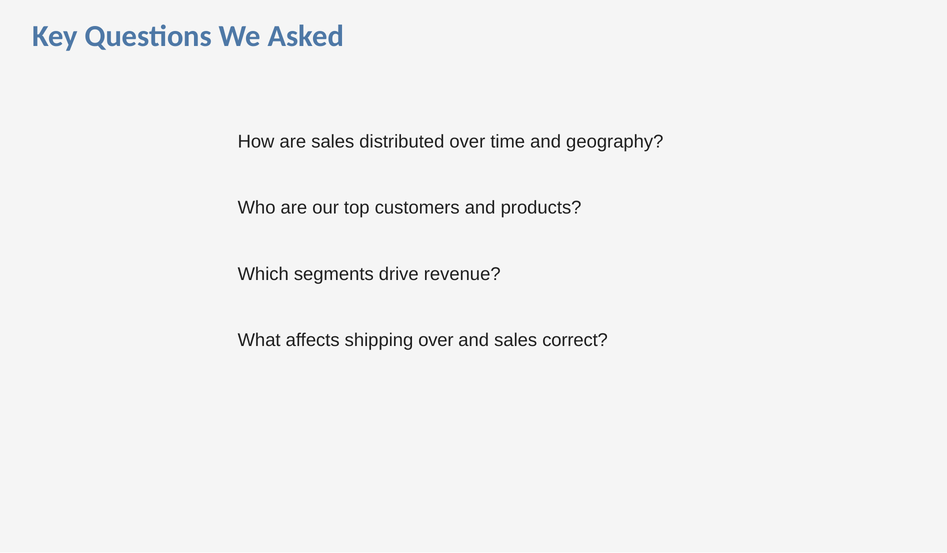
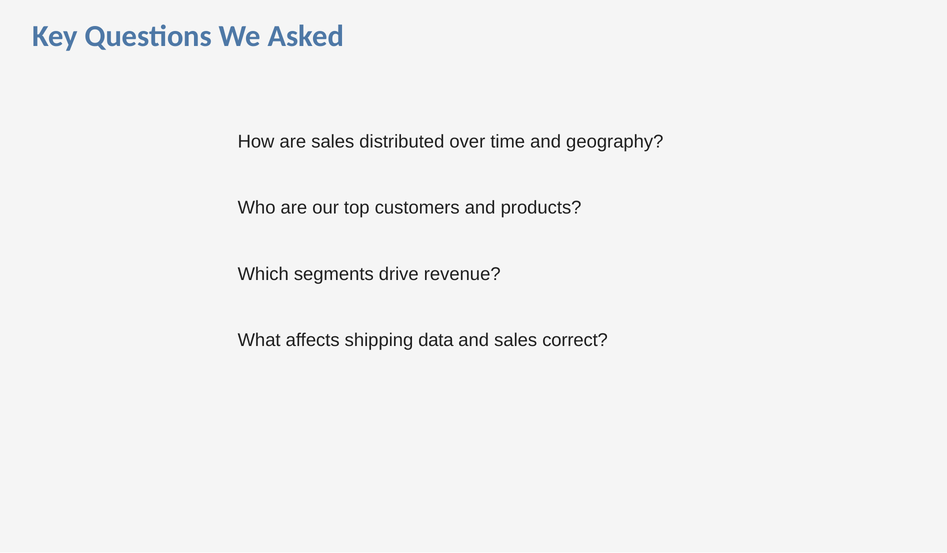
shipping over: over -> data
